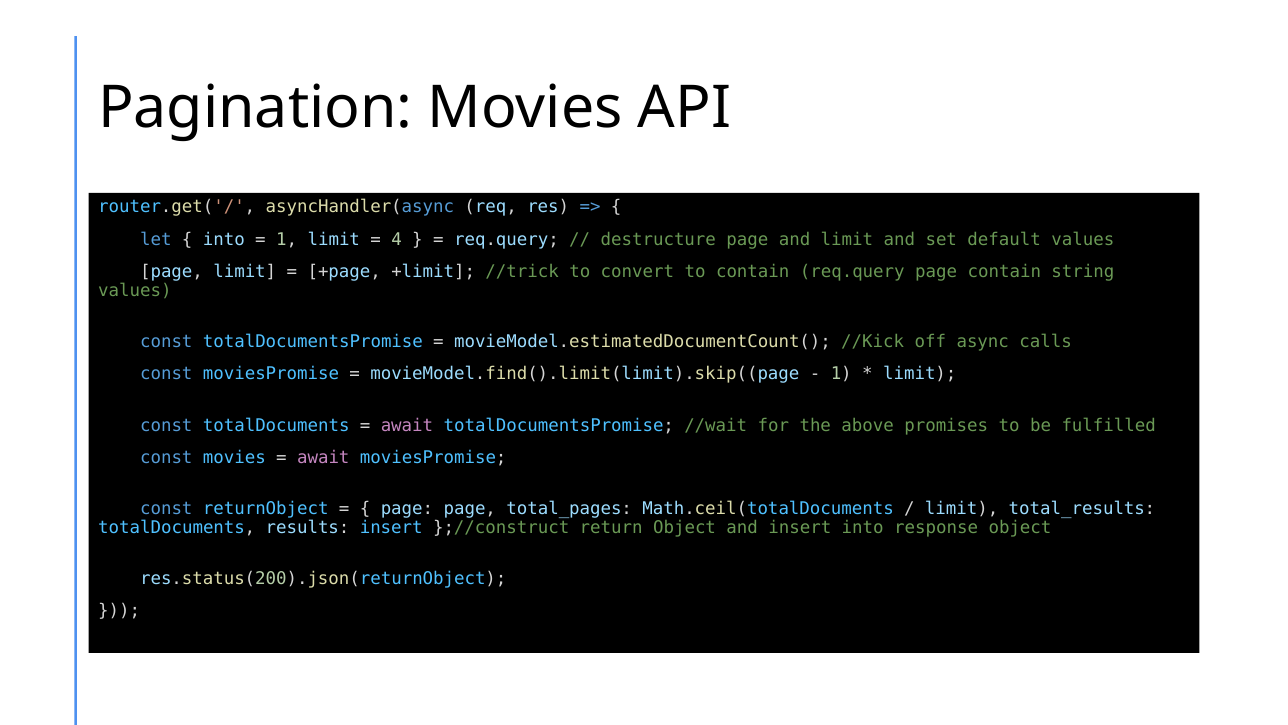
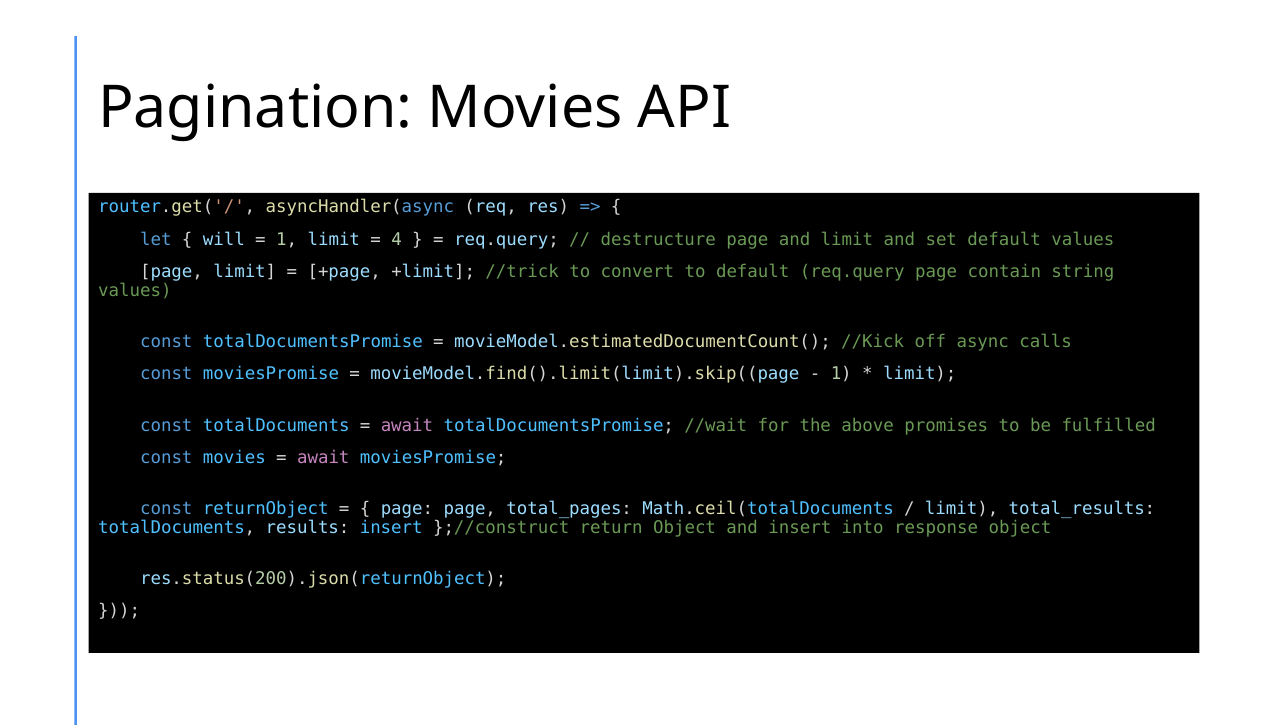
into at (224, 239): into -> will
to contain: contain -> default
